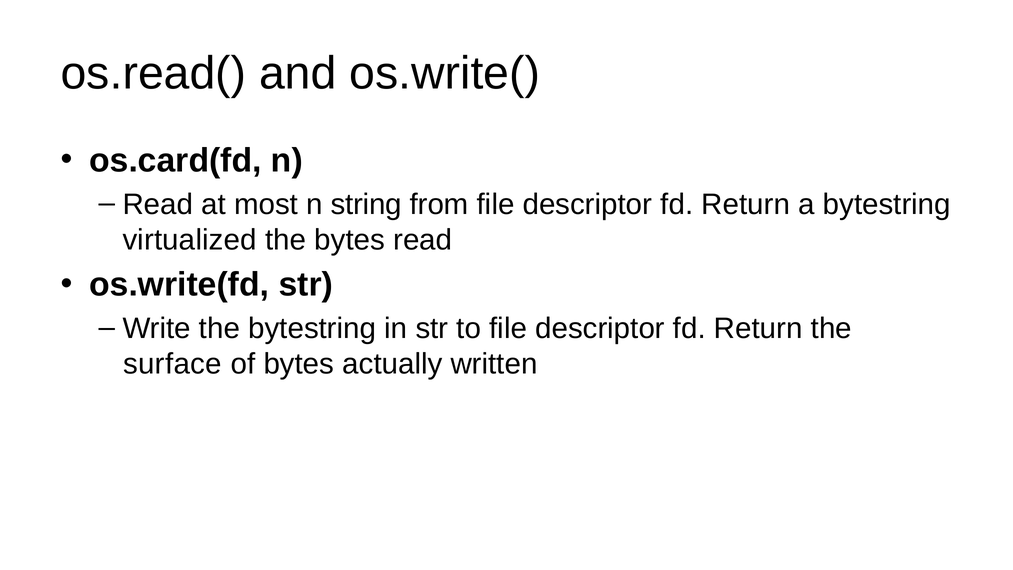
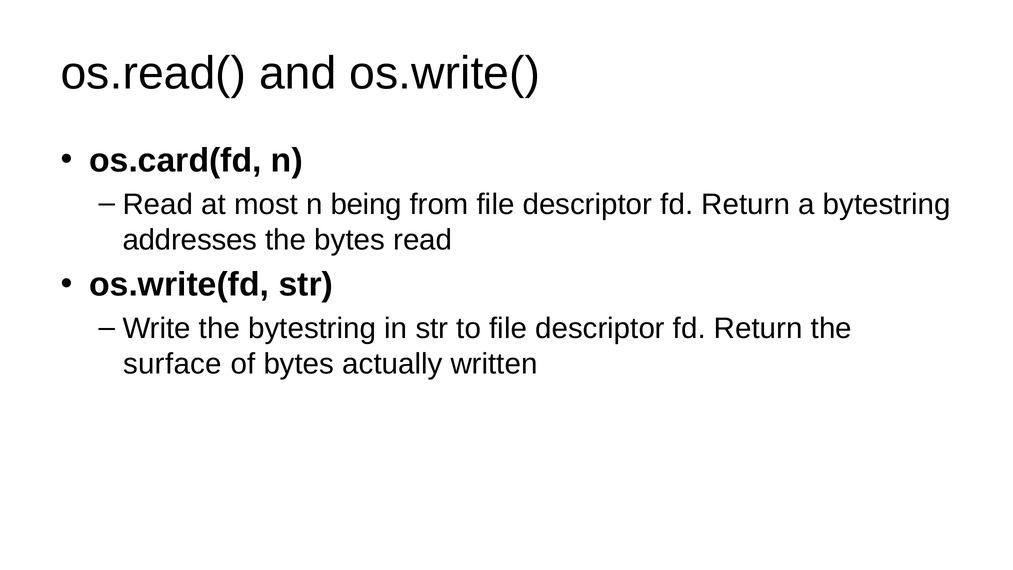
string: string -> being
virtualized: virtualized -> addresses
